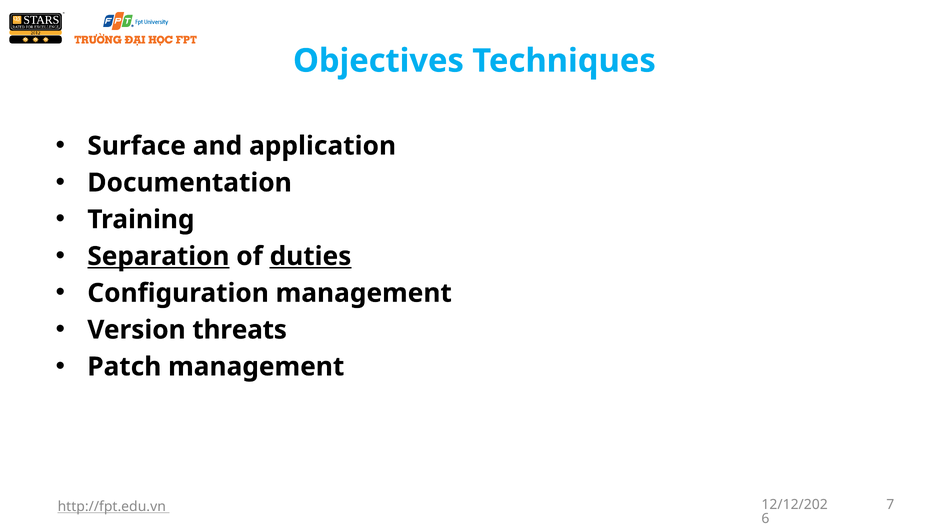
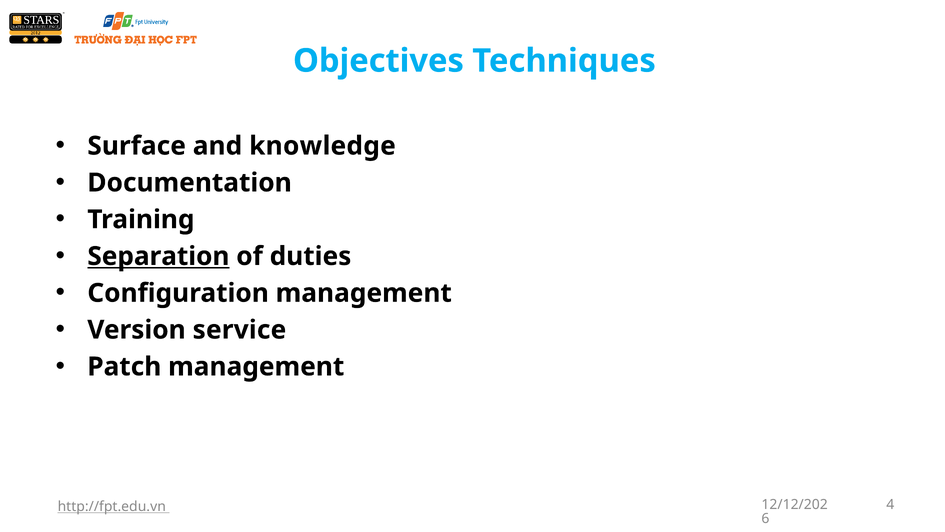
application: application -> knowledge
duties underline: present -> none
threats: threats -> service
7: 7 -> 4
